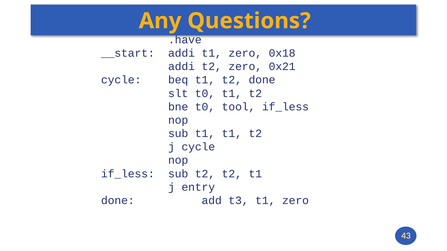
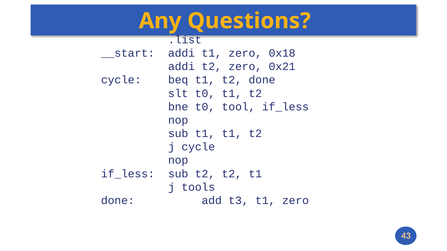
.have: .have -> .list
entry: entry -> tools
